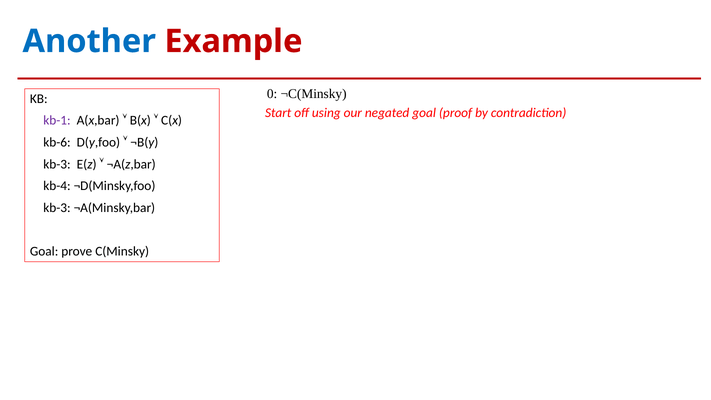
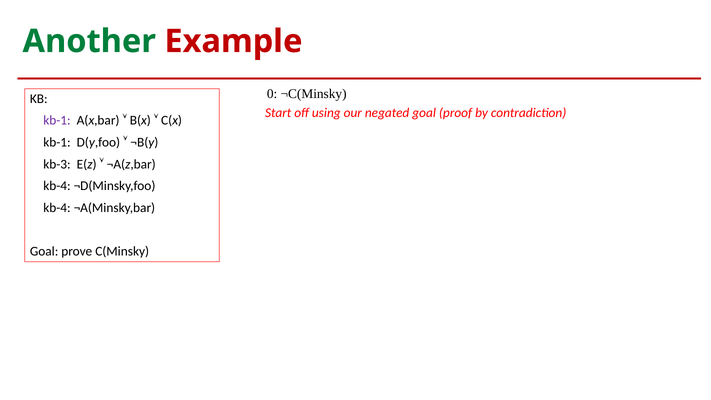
Another colour: blue -> green
kb-6 at (57, 142): kb-6 -> kb-1
kb-3 at (57, 208): kb-3 -> kb-4
